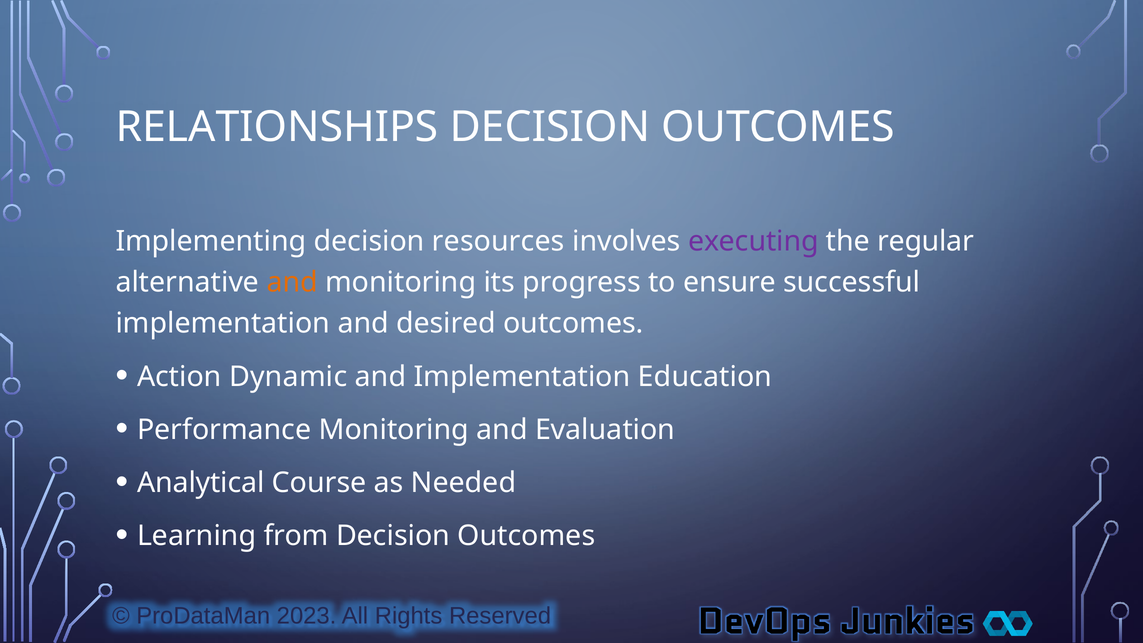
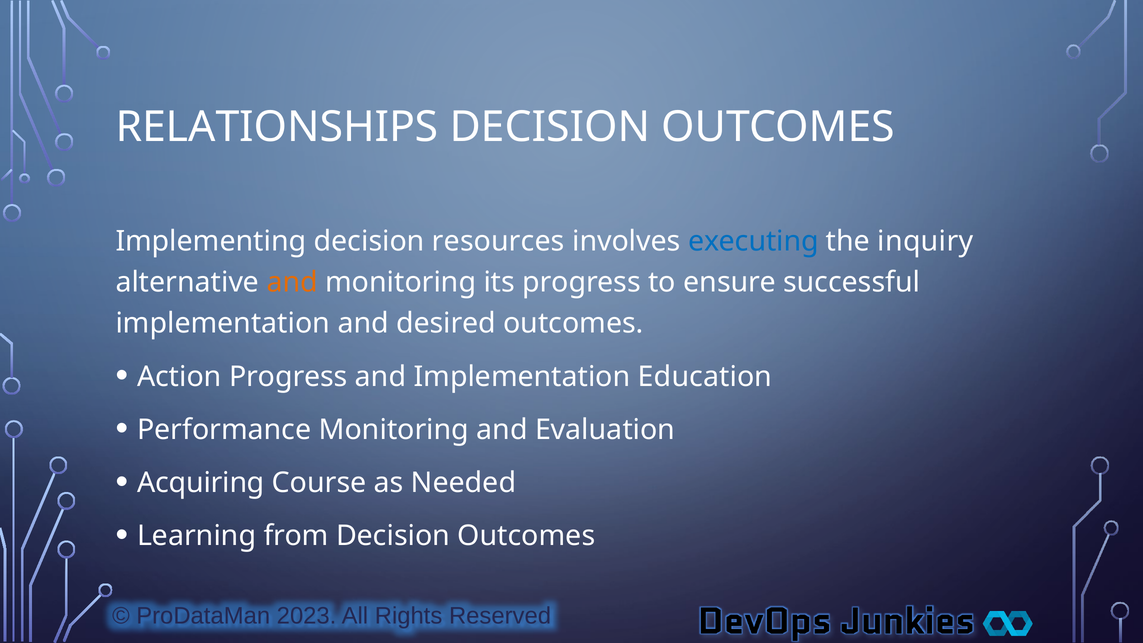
executing colour: purple -> blue
regular: regular -> inquiry
Action Dynamic: Dynamic -> Progress
Analytical: Analytical -> Acquiring
